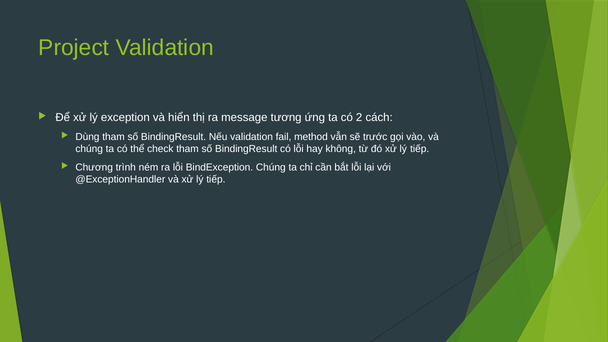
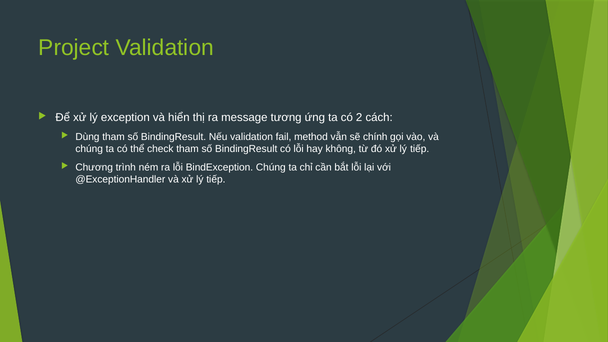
trước: trước -> chính
